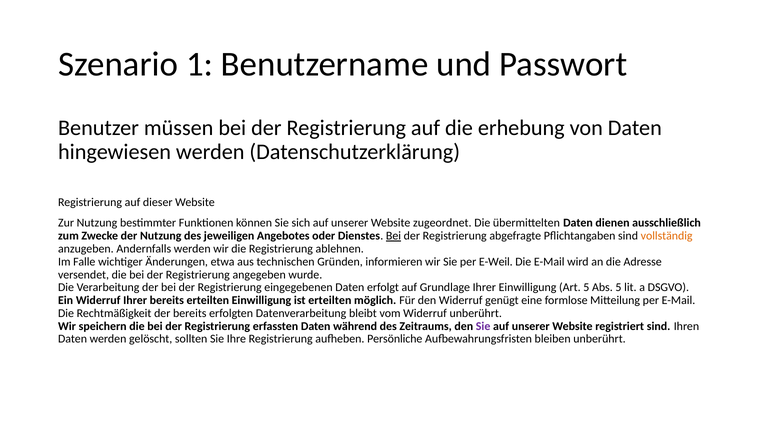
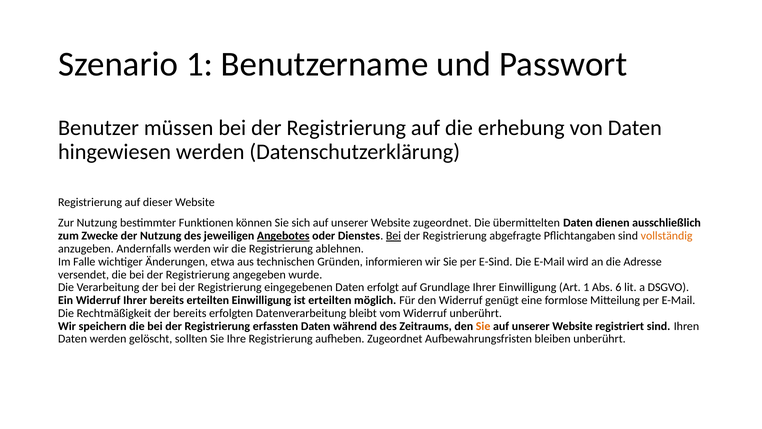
Angebotes underline: none -> present
E-Weil: E-Weil -> E-Sind
Art 5: 5 -> 1
Abs 5: 5 -> 6
Sie at (483, 326) colour: purple -> orange
aufheben Persönliche: Persönliche -> Zugeordnet
